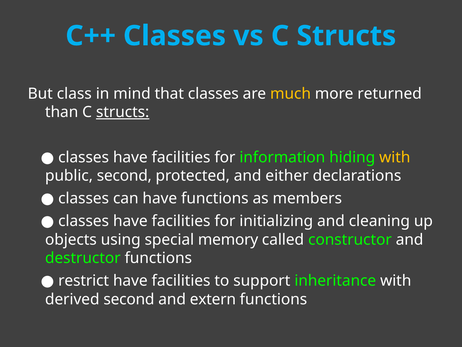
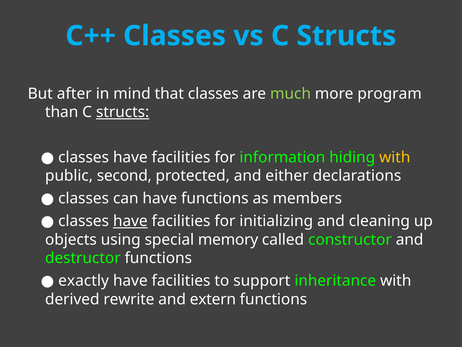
class: class -> after
much colour: yellow -> light green
returned: returned -> program
have at (130, 221) underline: none -> present
restrict: restrict -> exactly
derived second: second -> rewrite
